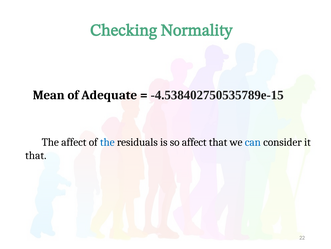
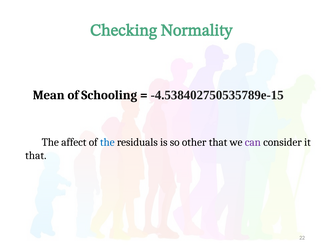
Adequate: Adequate -> Schooling
so affect: affect -> other
can colour: blue -> purple
